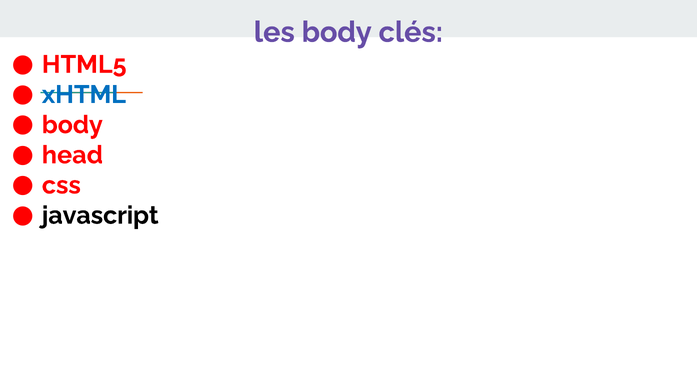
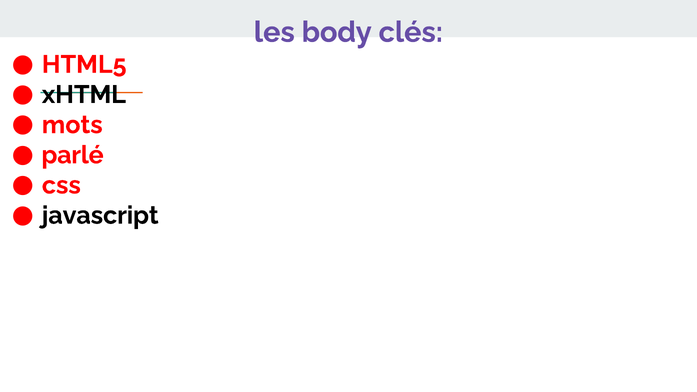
xHTML colour: blue -> black
body at (72, 125): body -> mots
head: head -> parlé
